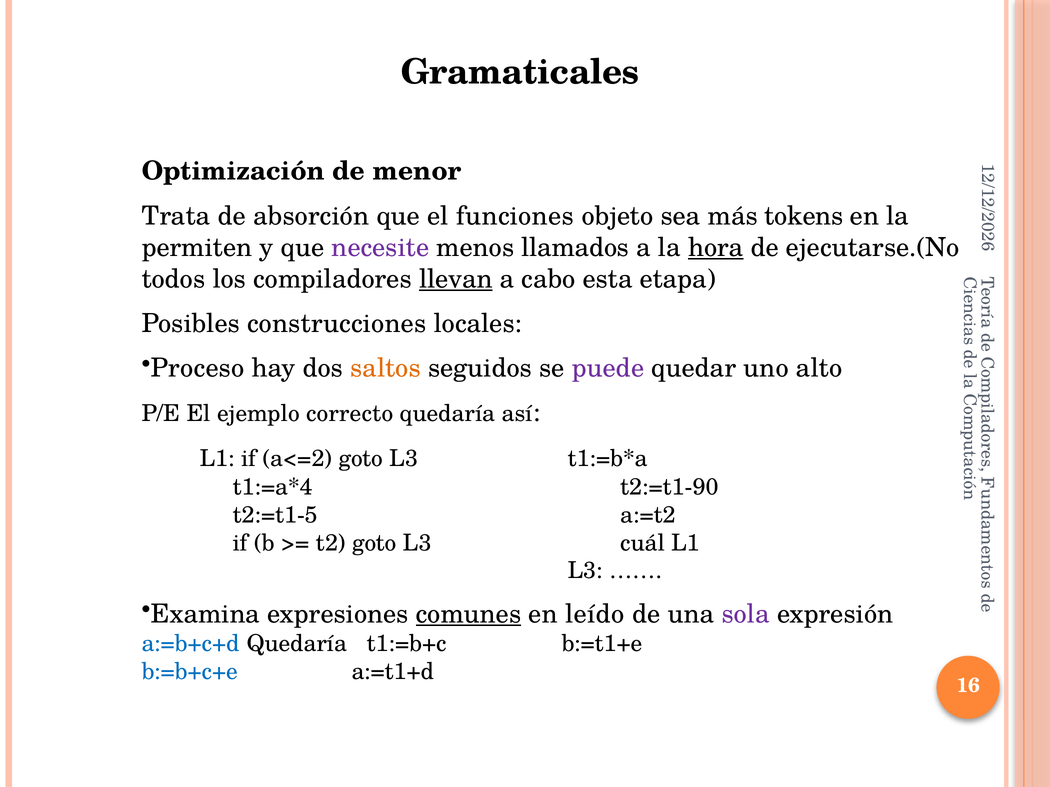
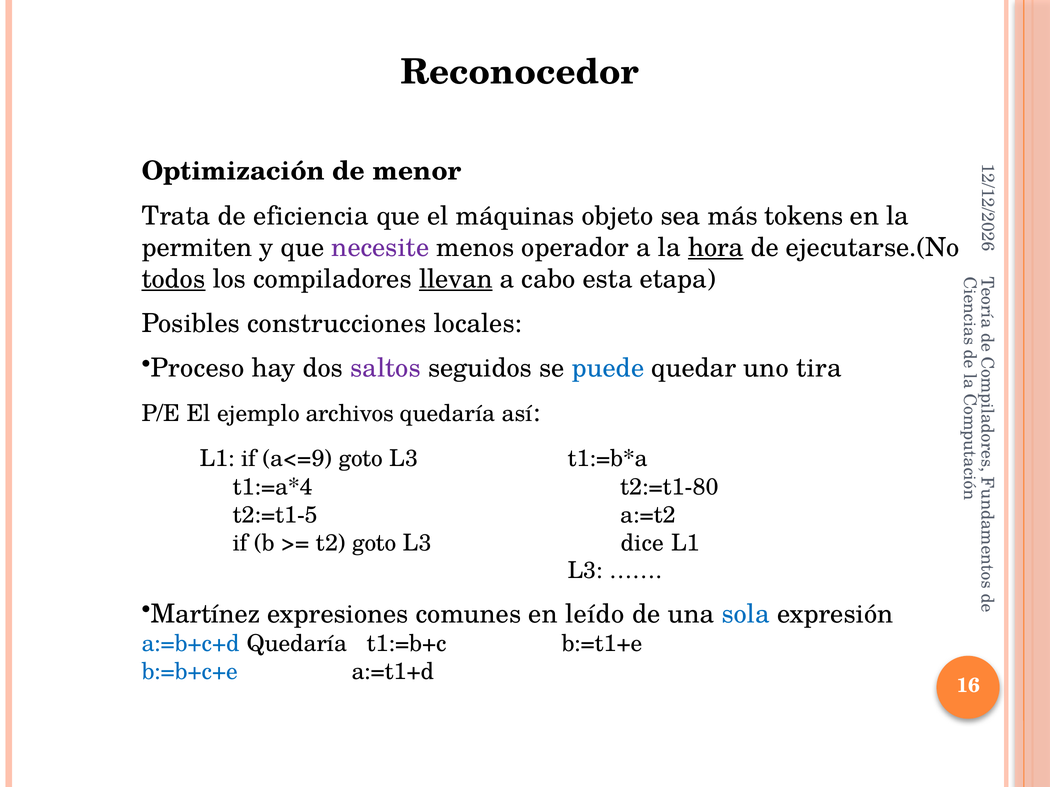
Gramaticales: Gramaticales -> Reconocedor
absorción: absorción -> eficiencia
funciones: funciones -> máquinas
llamados: llamados -> operador
todos underline: none -> present
saltos colour: orange -> purple
puede colour: purple -> blue
alto: alto -> tira
correcto: correcto -> archivos
a<=2: a<=2 -> a<=9
t2:=t1-90: t2:=t1-90 -> t2:=t1-80
cuál: cuál -> dice
Examina: Examina -> Martínez
comunes underline: present -> none
sola colour: purple -> blue
